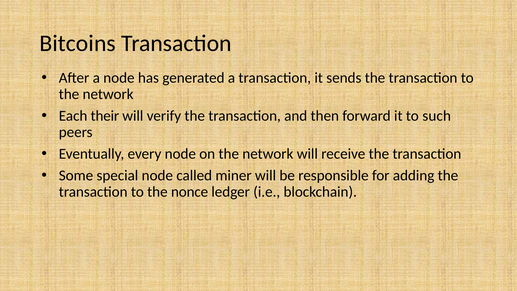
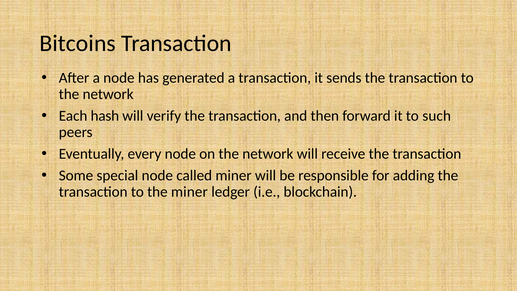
their: their -> hash
the nonce: nonce -> miner
